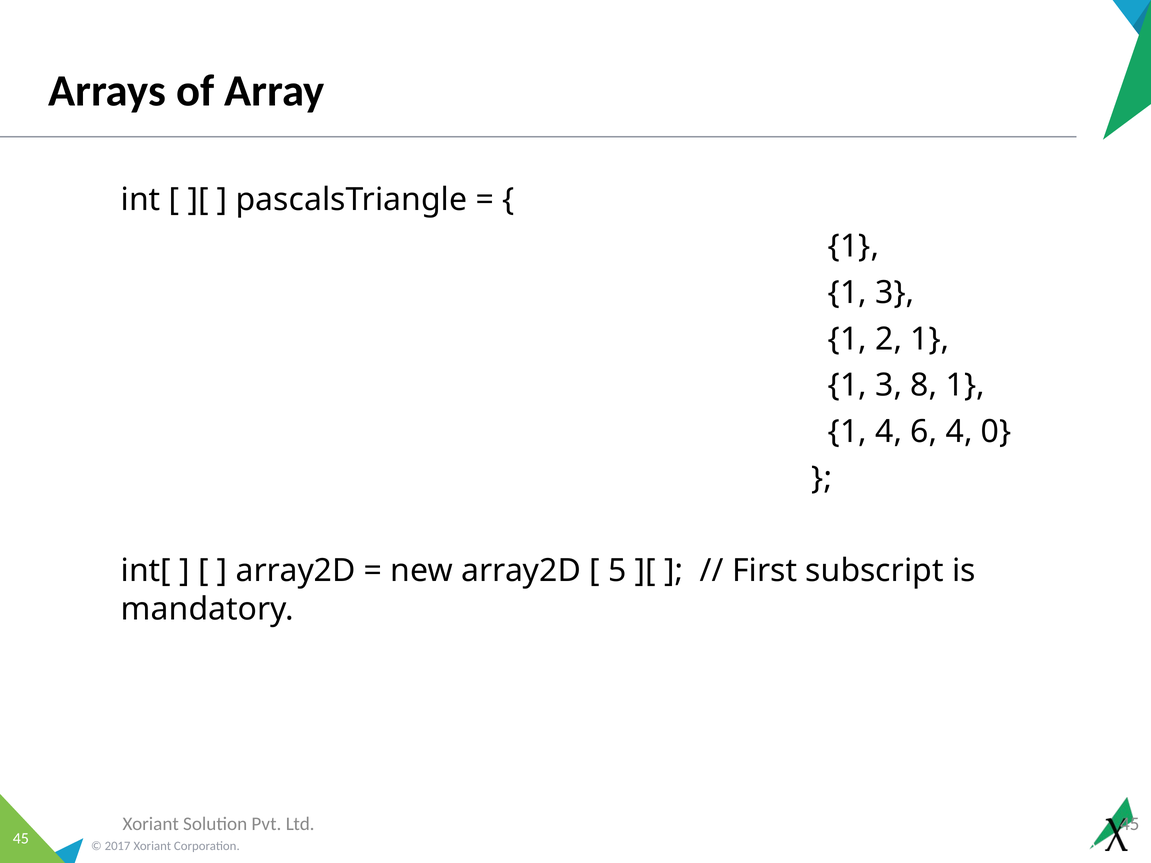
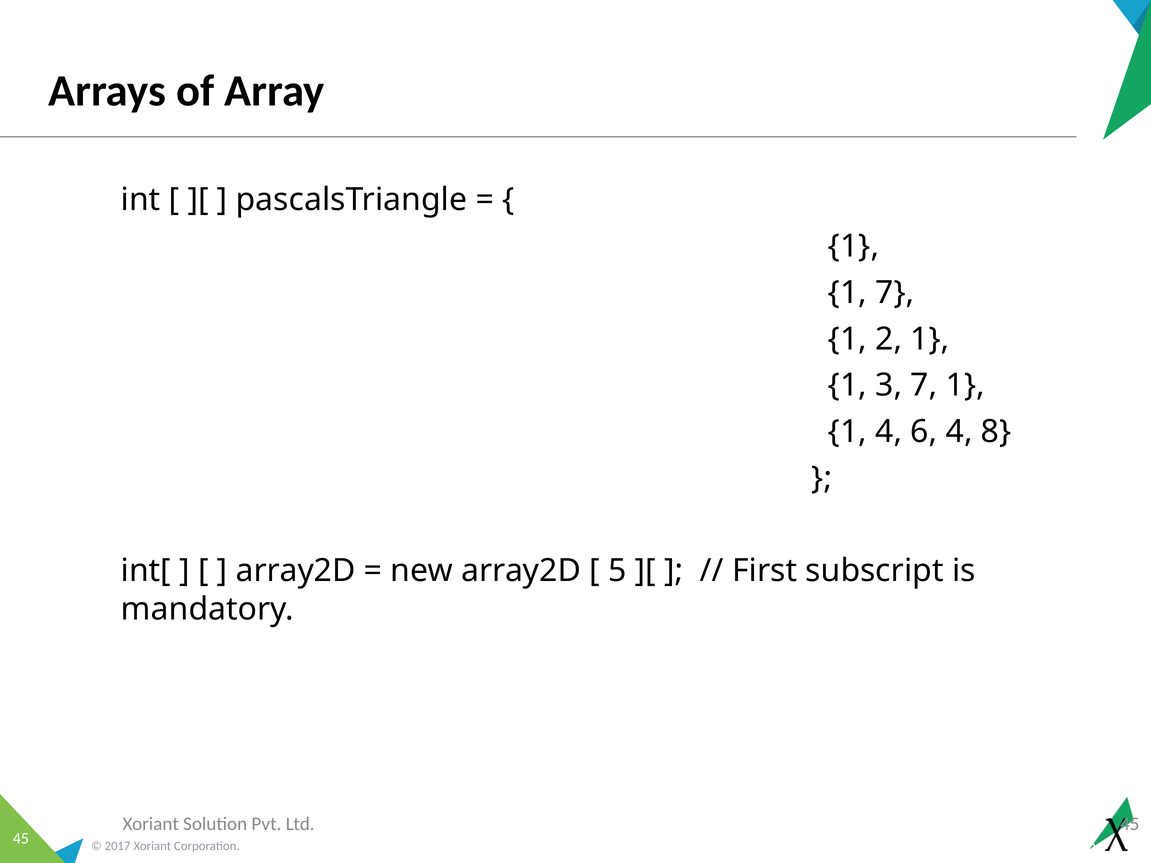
3 at (895, 293): 3 -> 7
3 8: 8 -> 7
0: 0 -> 8
